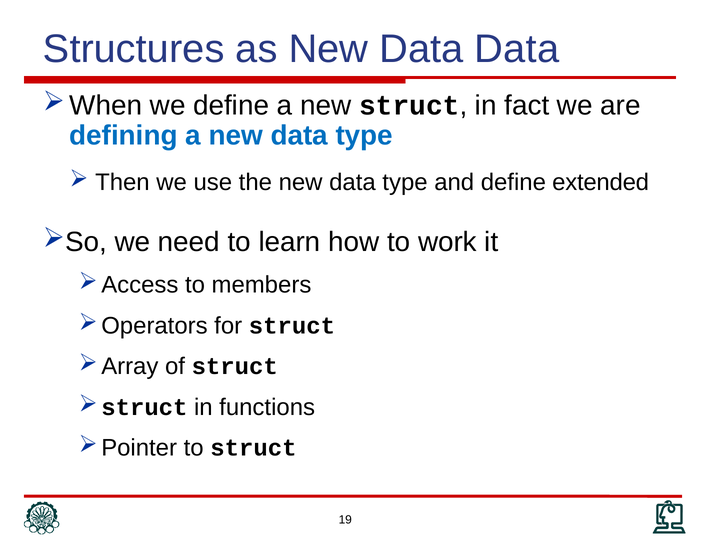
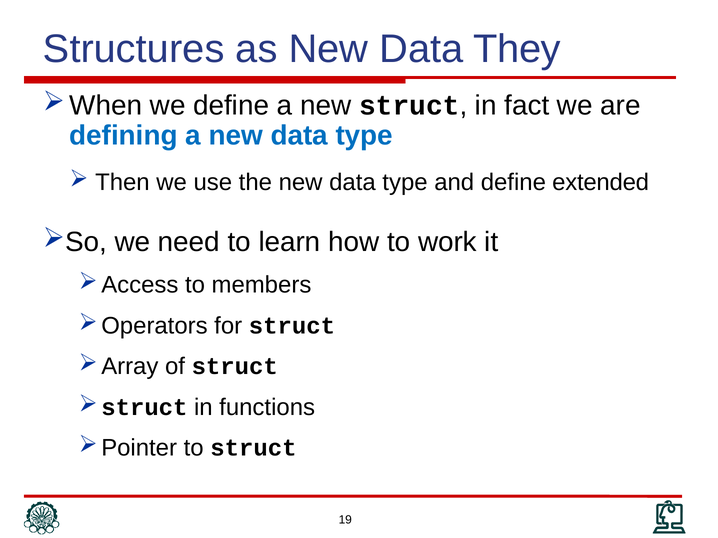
Data Data: Data -> They
